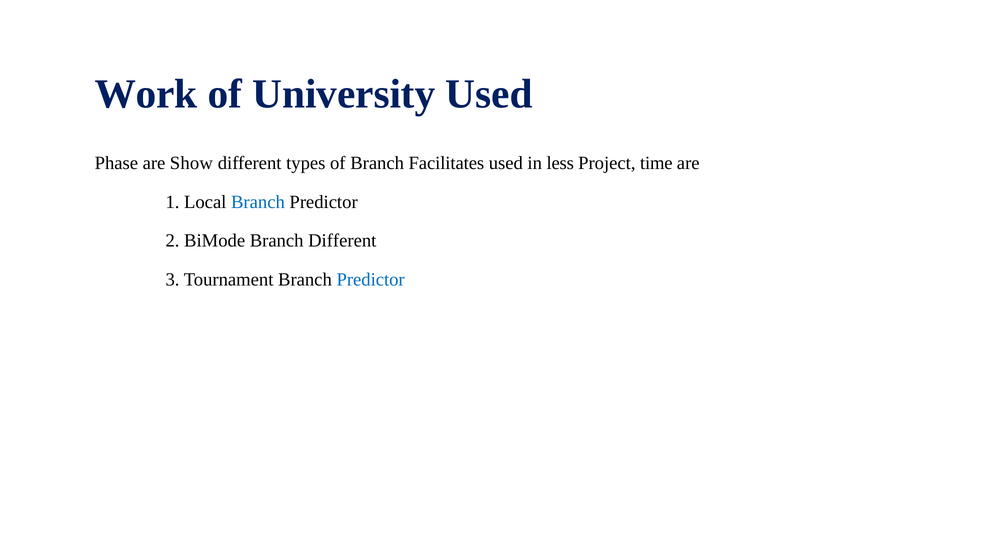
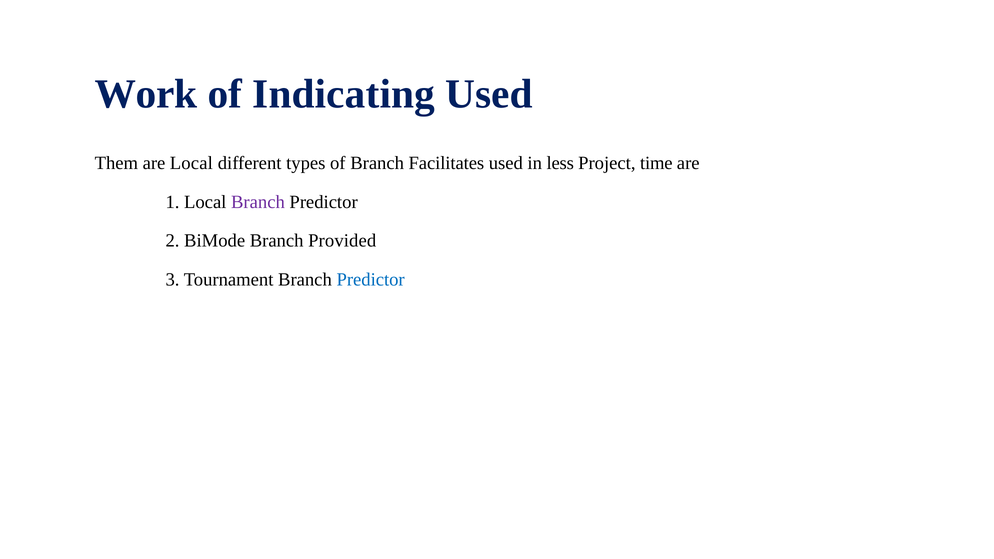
University: University -> Indicating
Phase: Phase -> Them
are Show: Show -> Local
Branch at (258, 202) colour: blue -> purple
Branch Different: Different -> Provided
